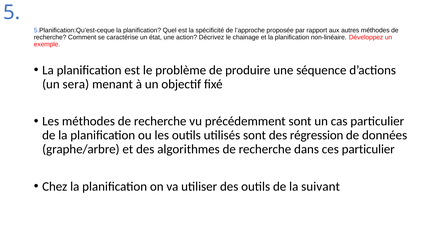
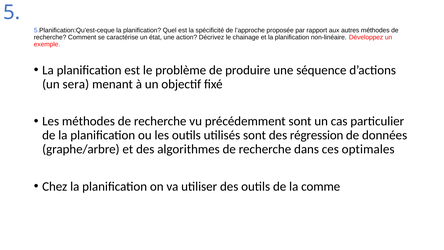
ces particulier: particulier -> optimales
suivant: suivant -> comme
